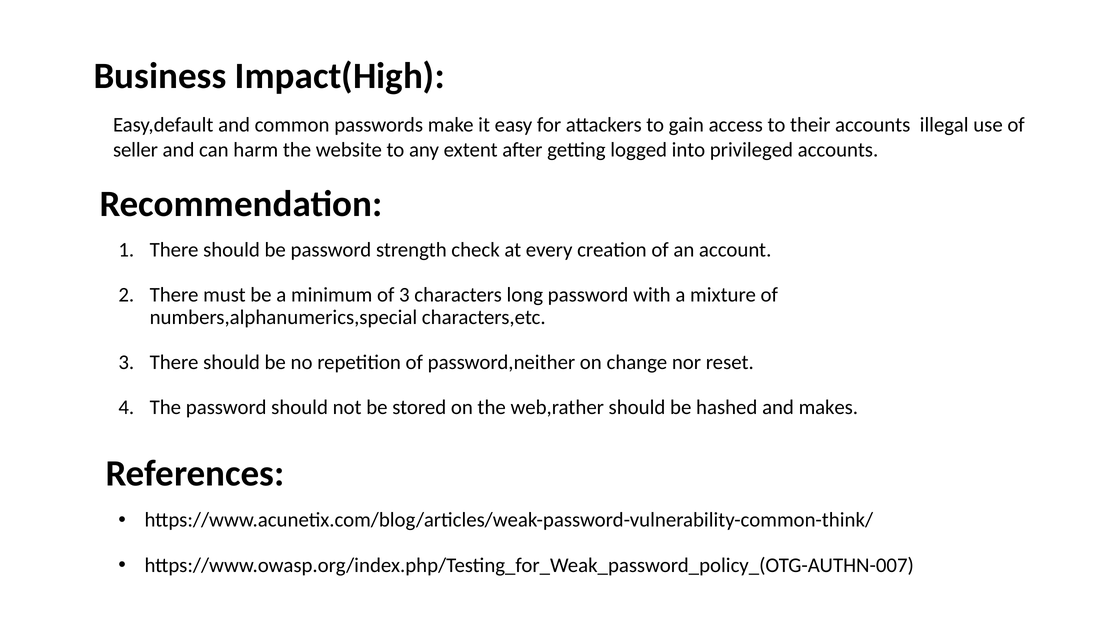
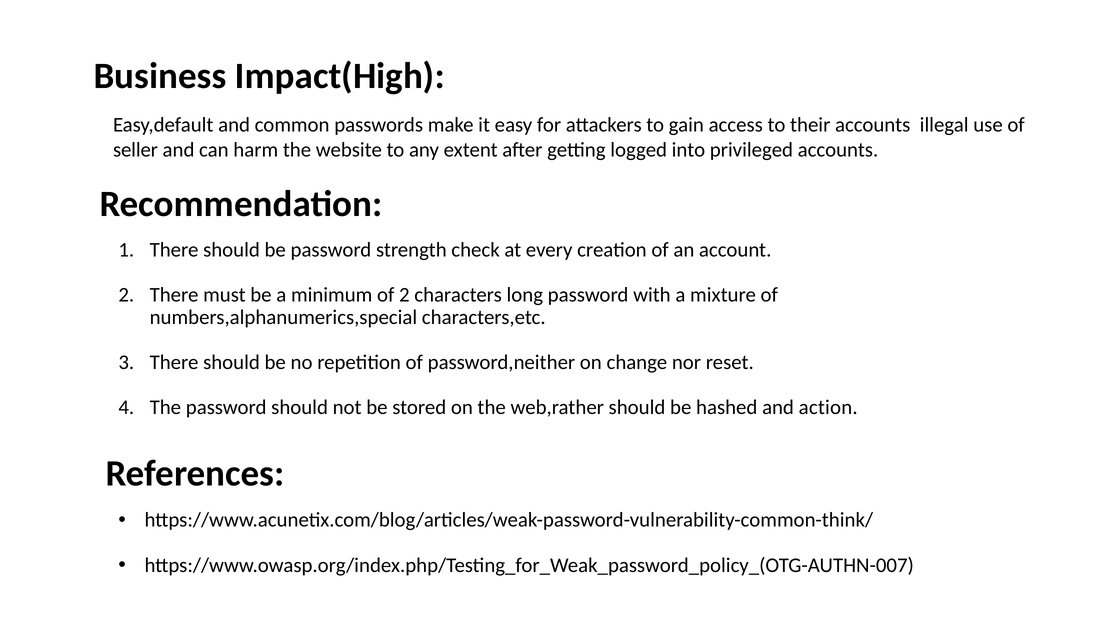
of 3: 3 -> 2
makes: makes -> action
